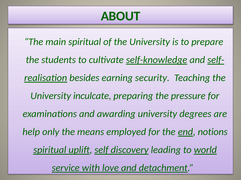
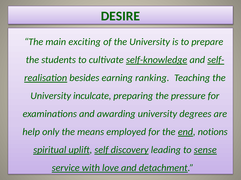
ABOUT: ABOUT -> DESIRE
main spiritual: spiritual -> exciting
security: security -> ranking
world: world -> sense
